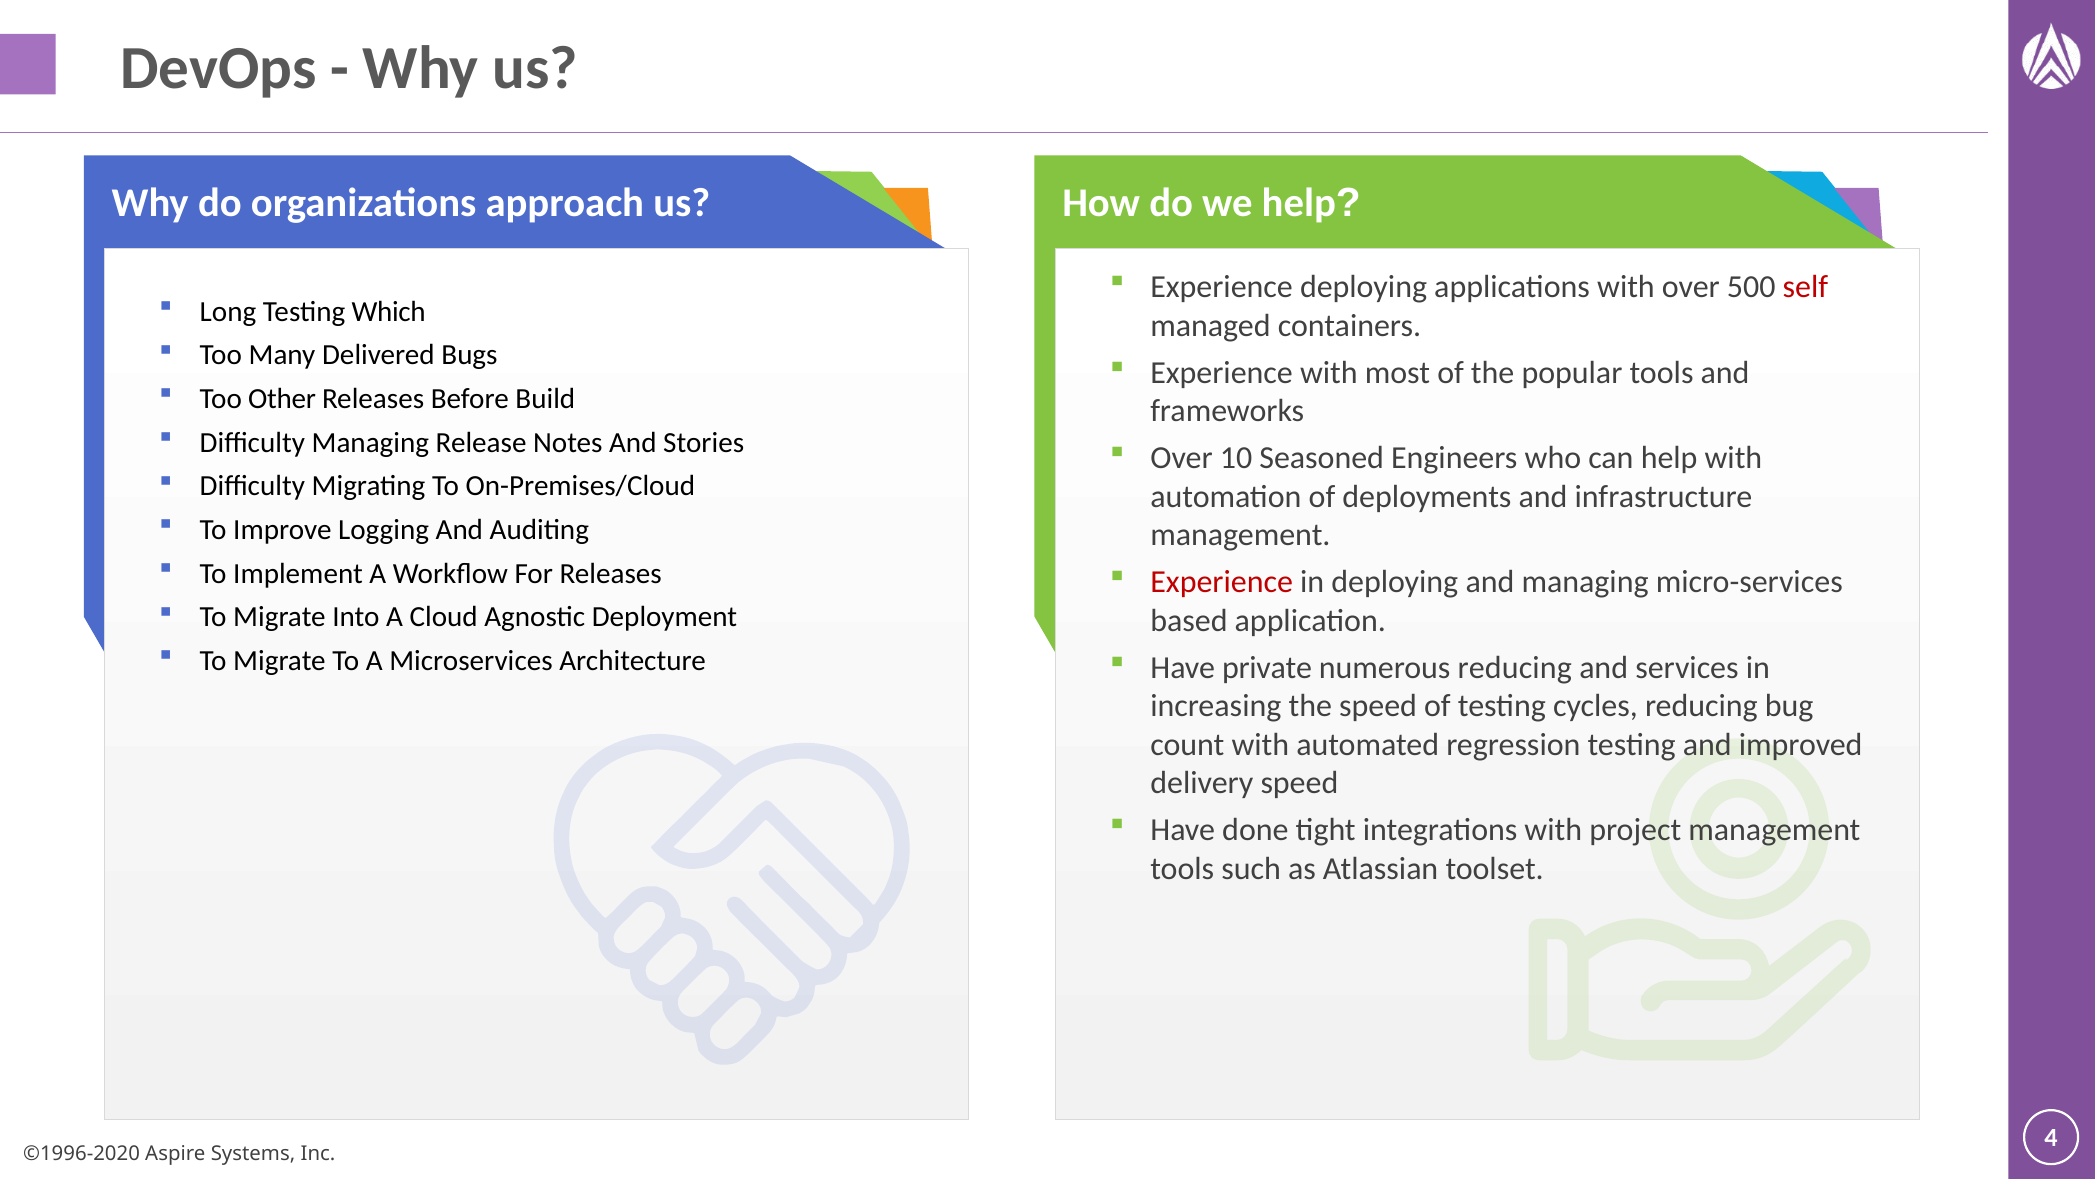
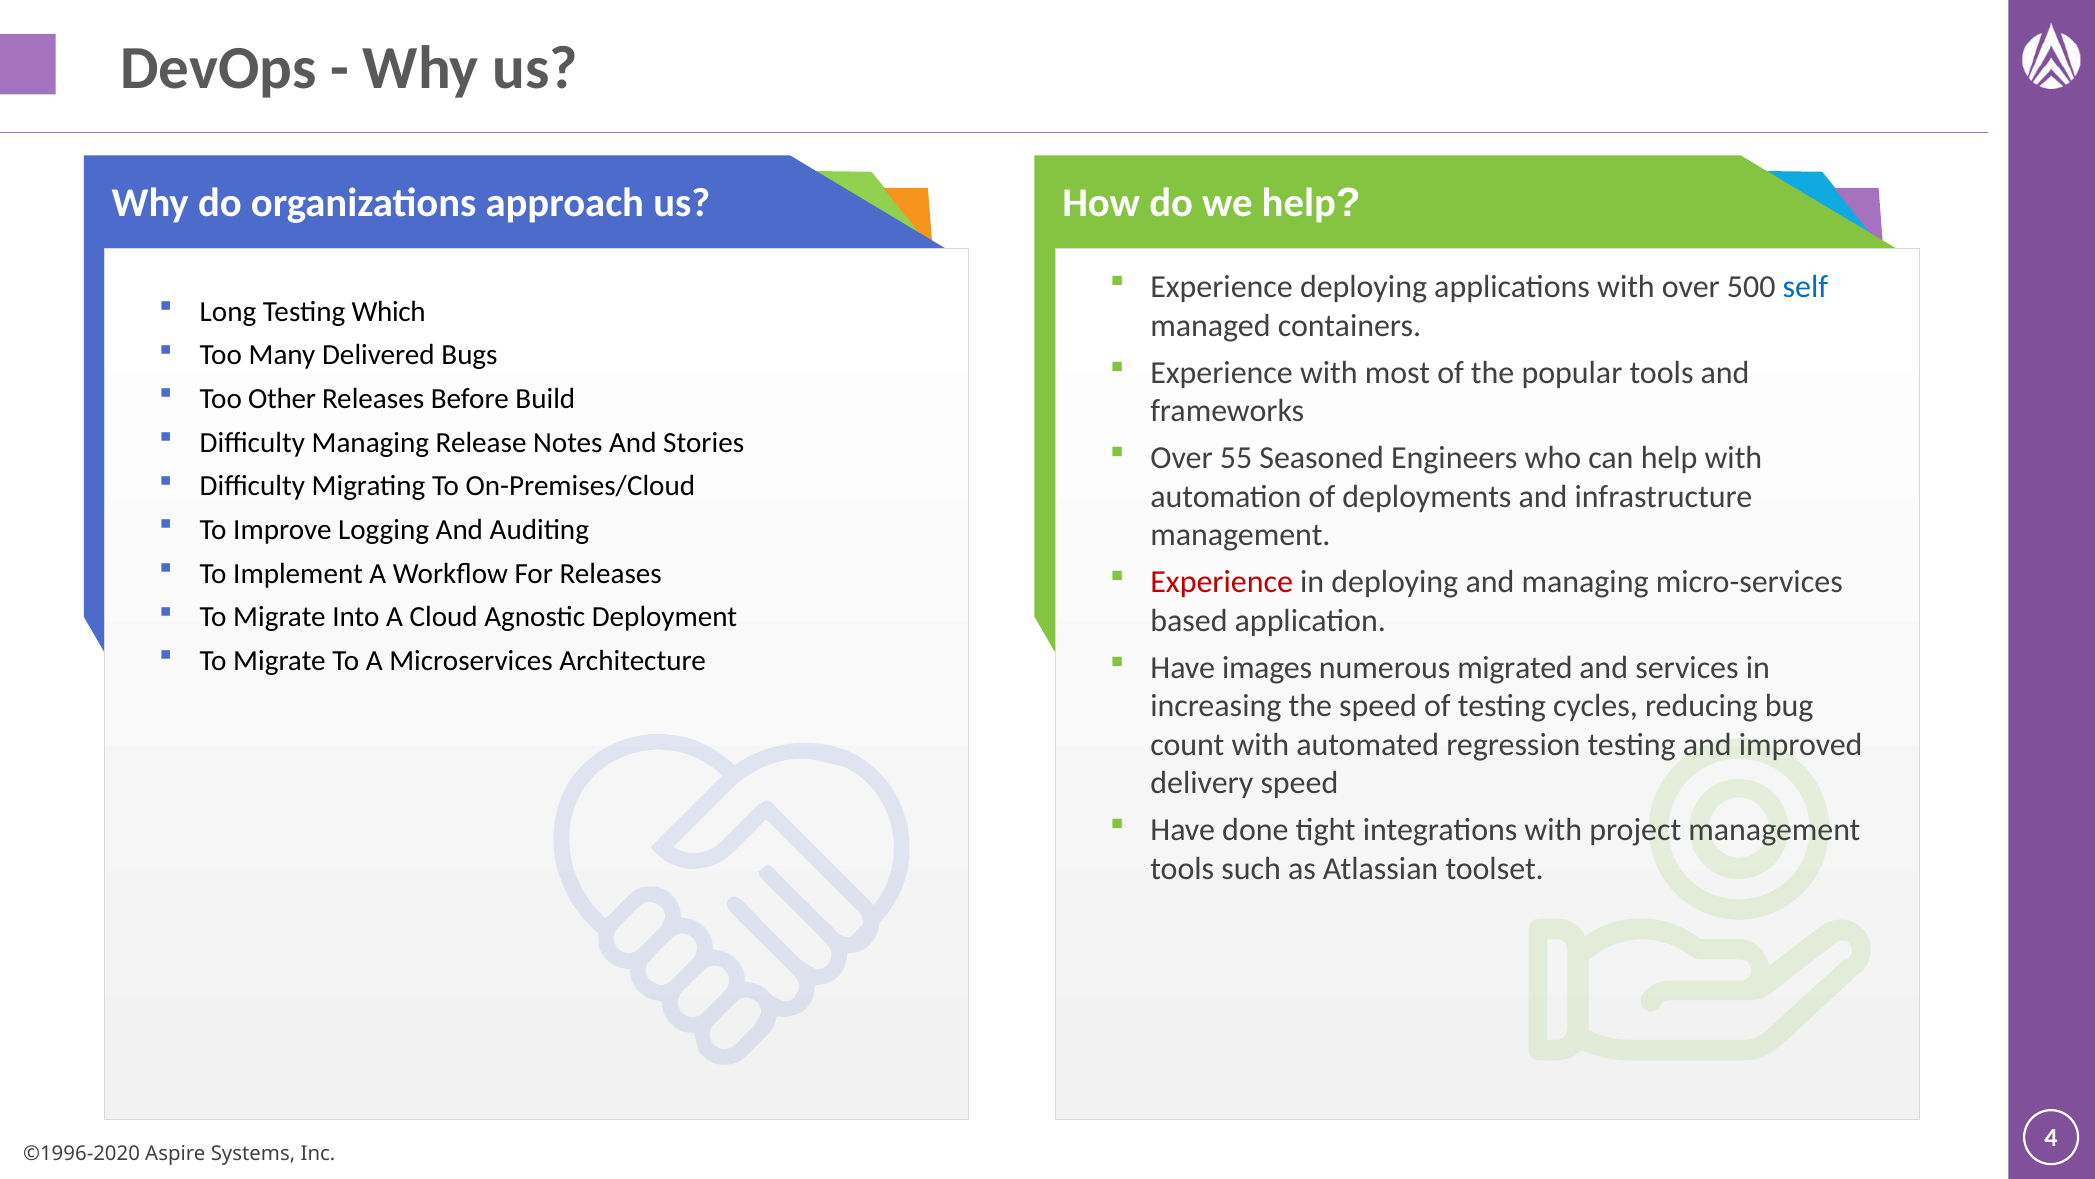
self colour: red -> blue
10: 10 -> 55
private: private -> images
numerous reducing: reducing -> migrated
